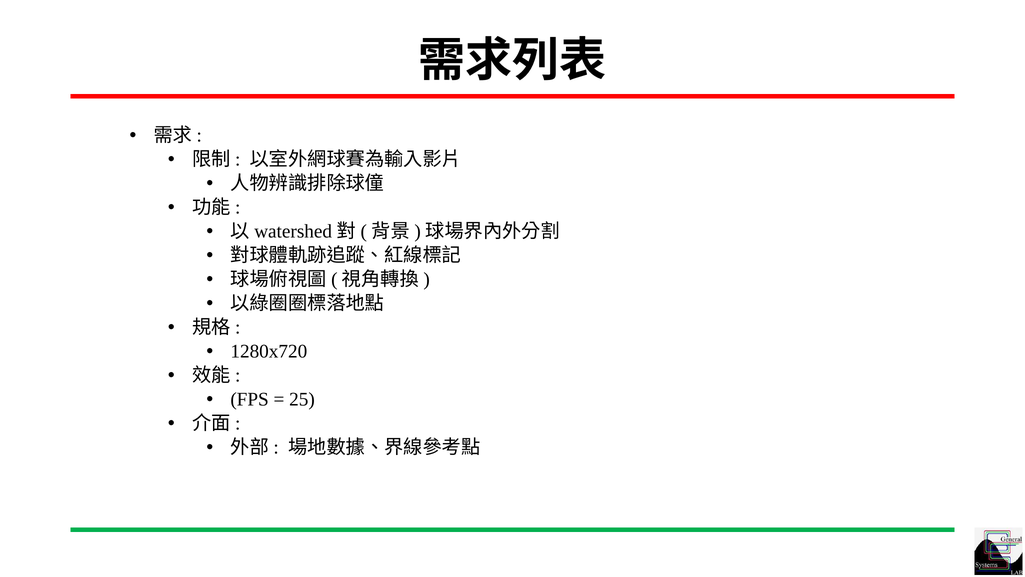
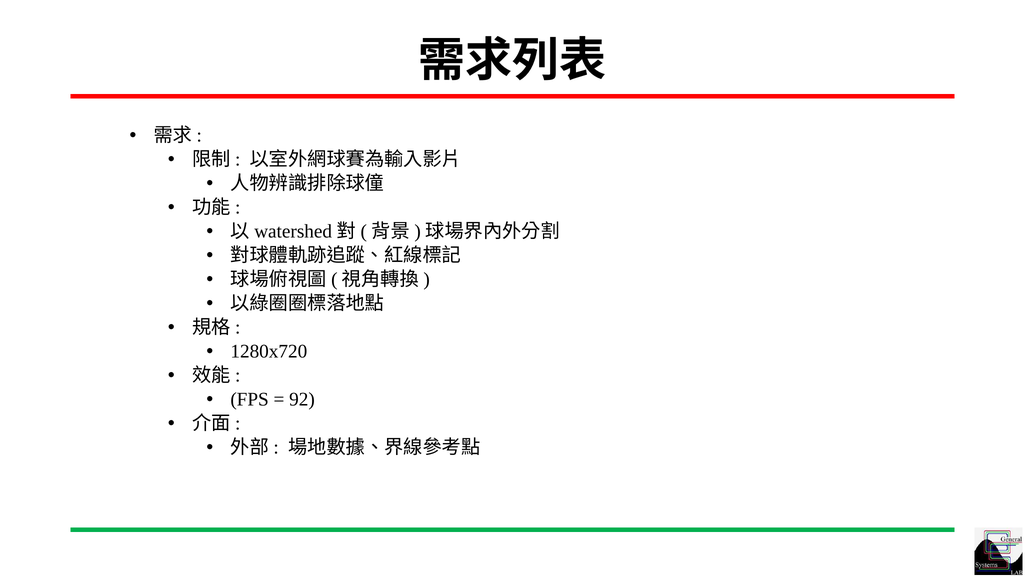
25: 25 -> 92
